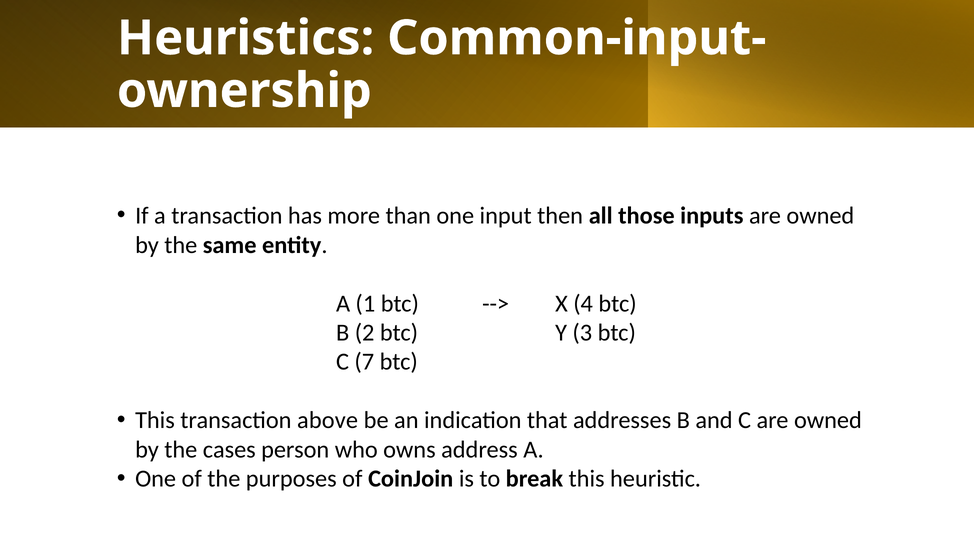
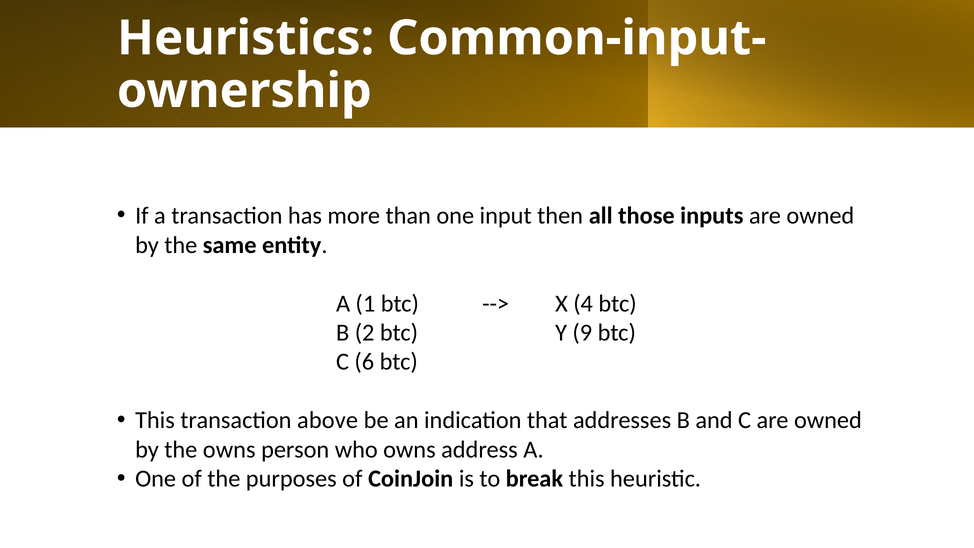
3: 3 -> 9
7: 7 -> 6
the cases: cases -> owns
